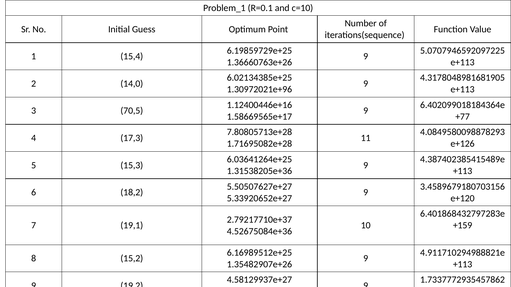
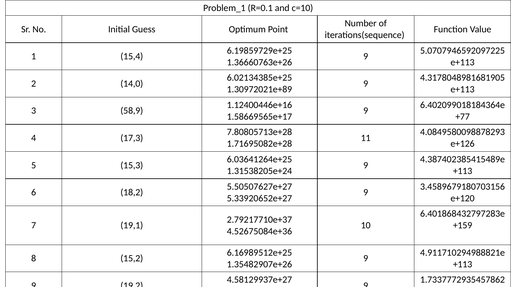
1.30972021e+96: 1.30972021e+96 -> 1.30972021e+89
70,5: 70,5 -> 58,9
1.31538205e+36: 1.31538205e+36 -> 1.31538205e+24
